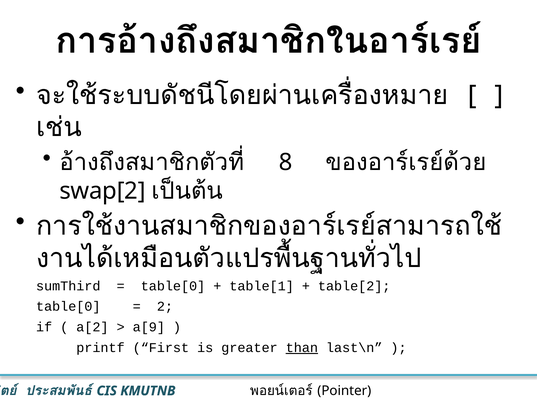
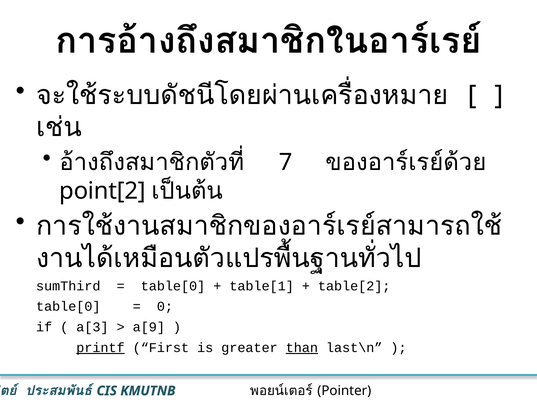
8: 8 -> 7
swap[2: swap[2 -> point[2
2: 2 -> 0
a[2: a[2 -> a[3
printf underline: none -> present
